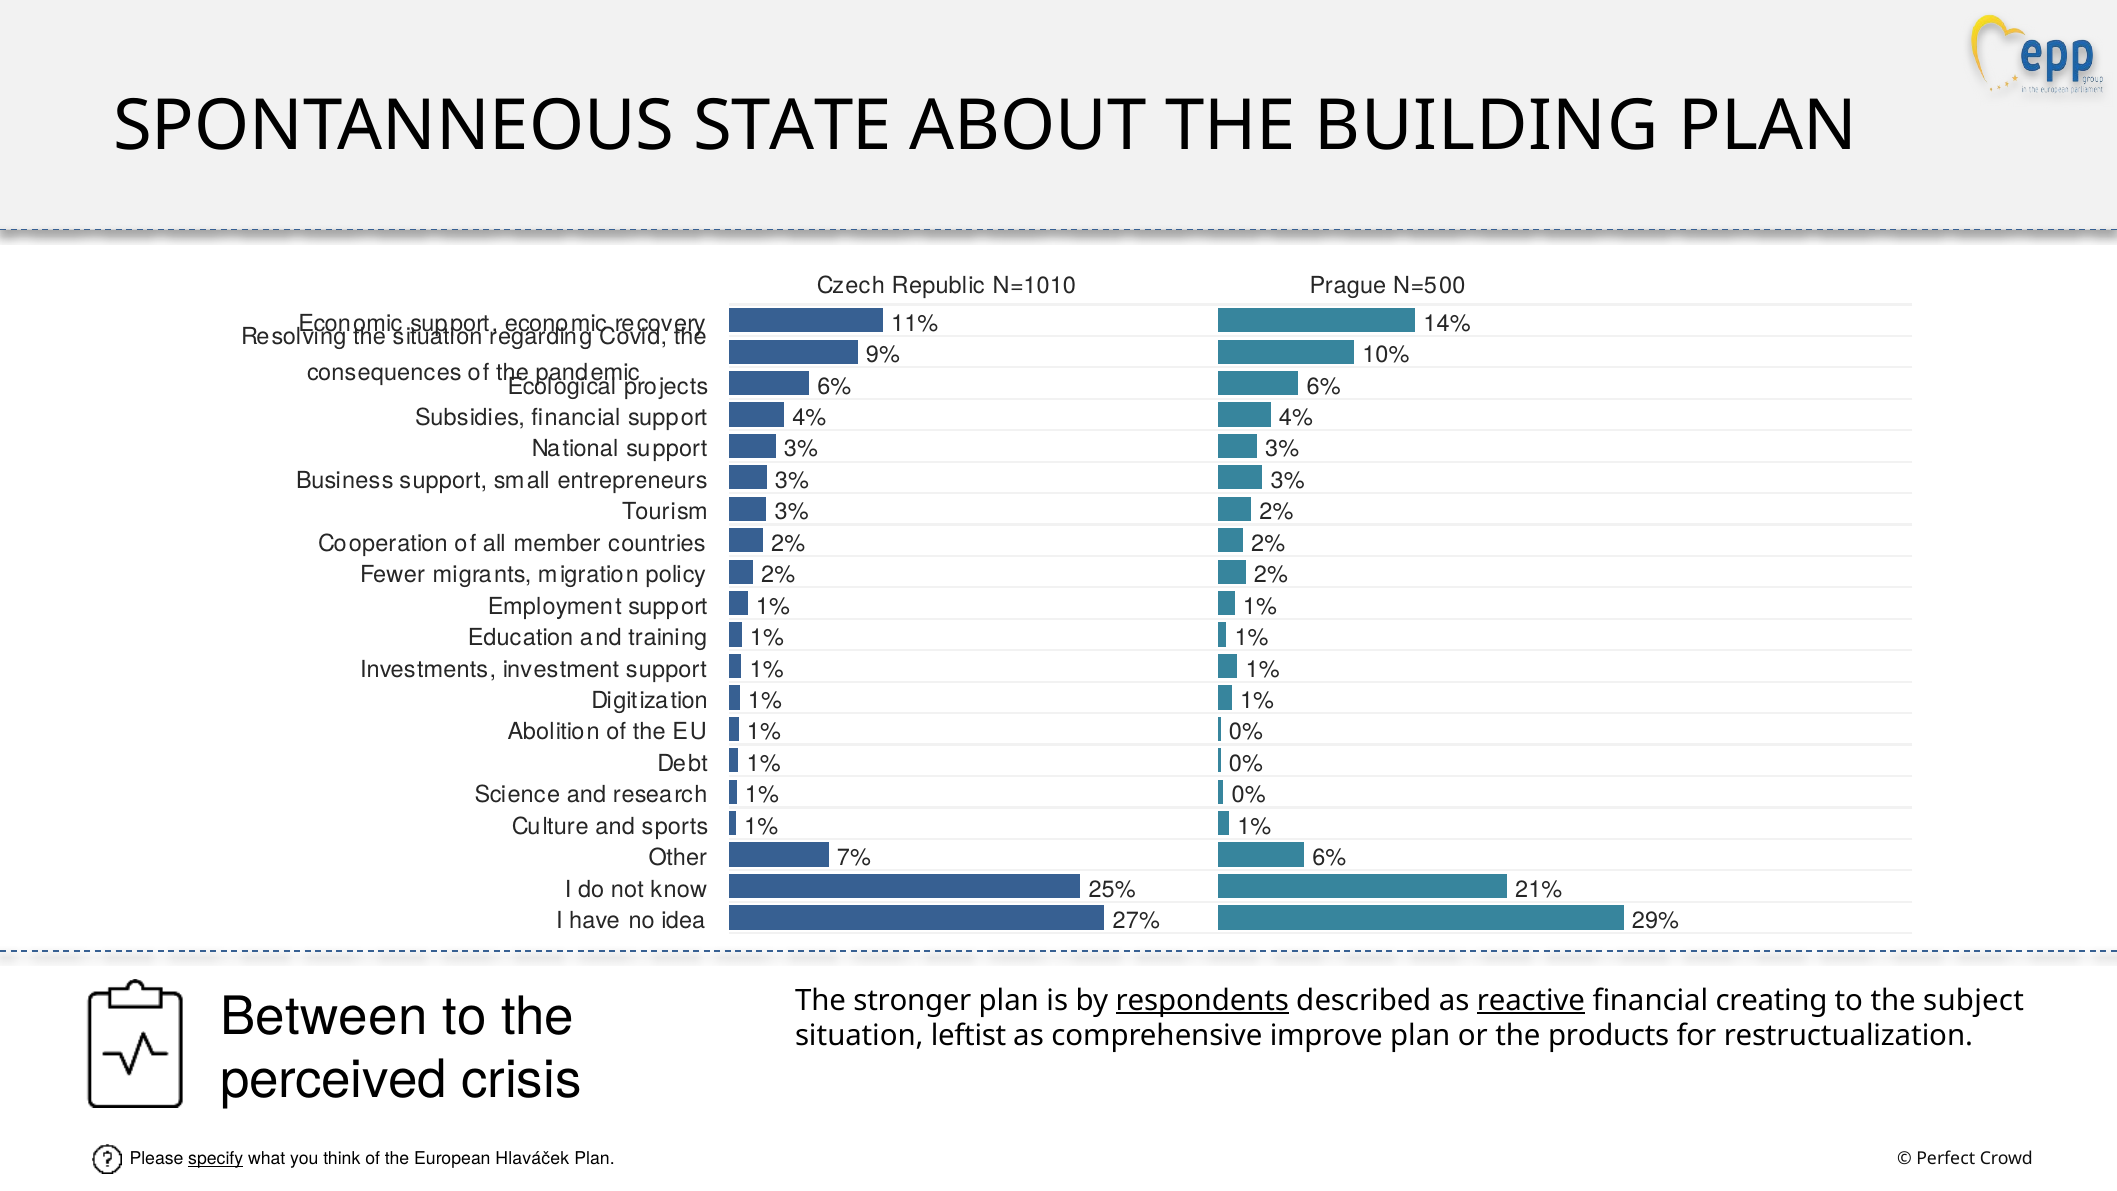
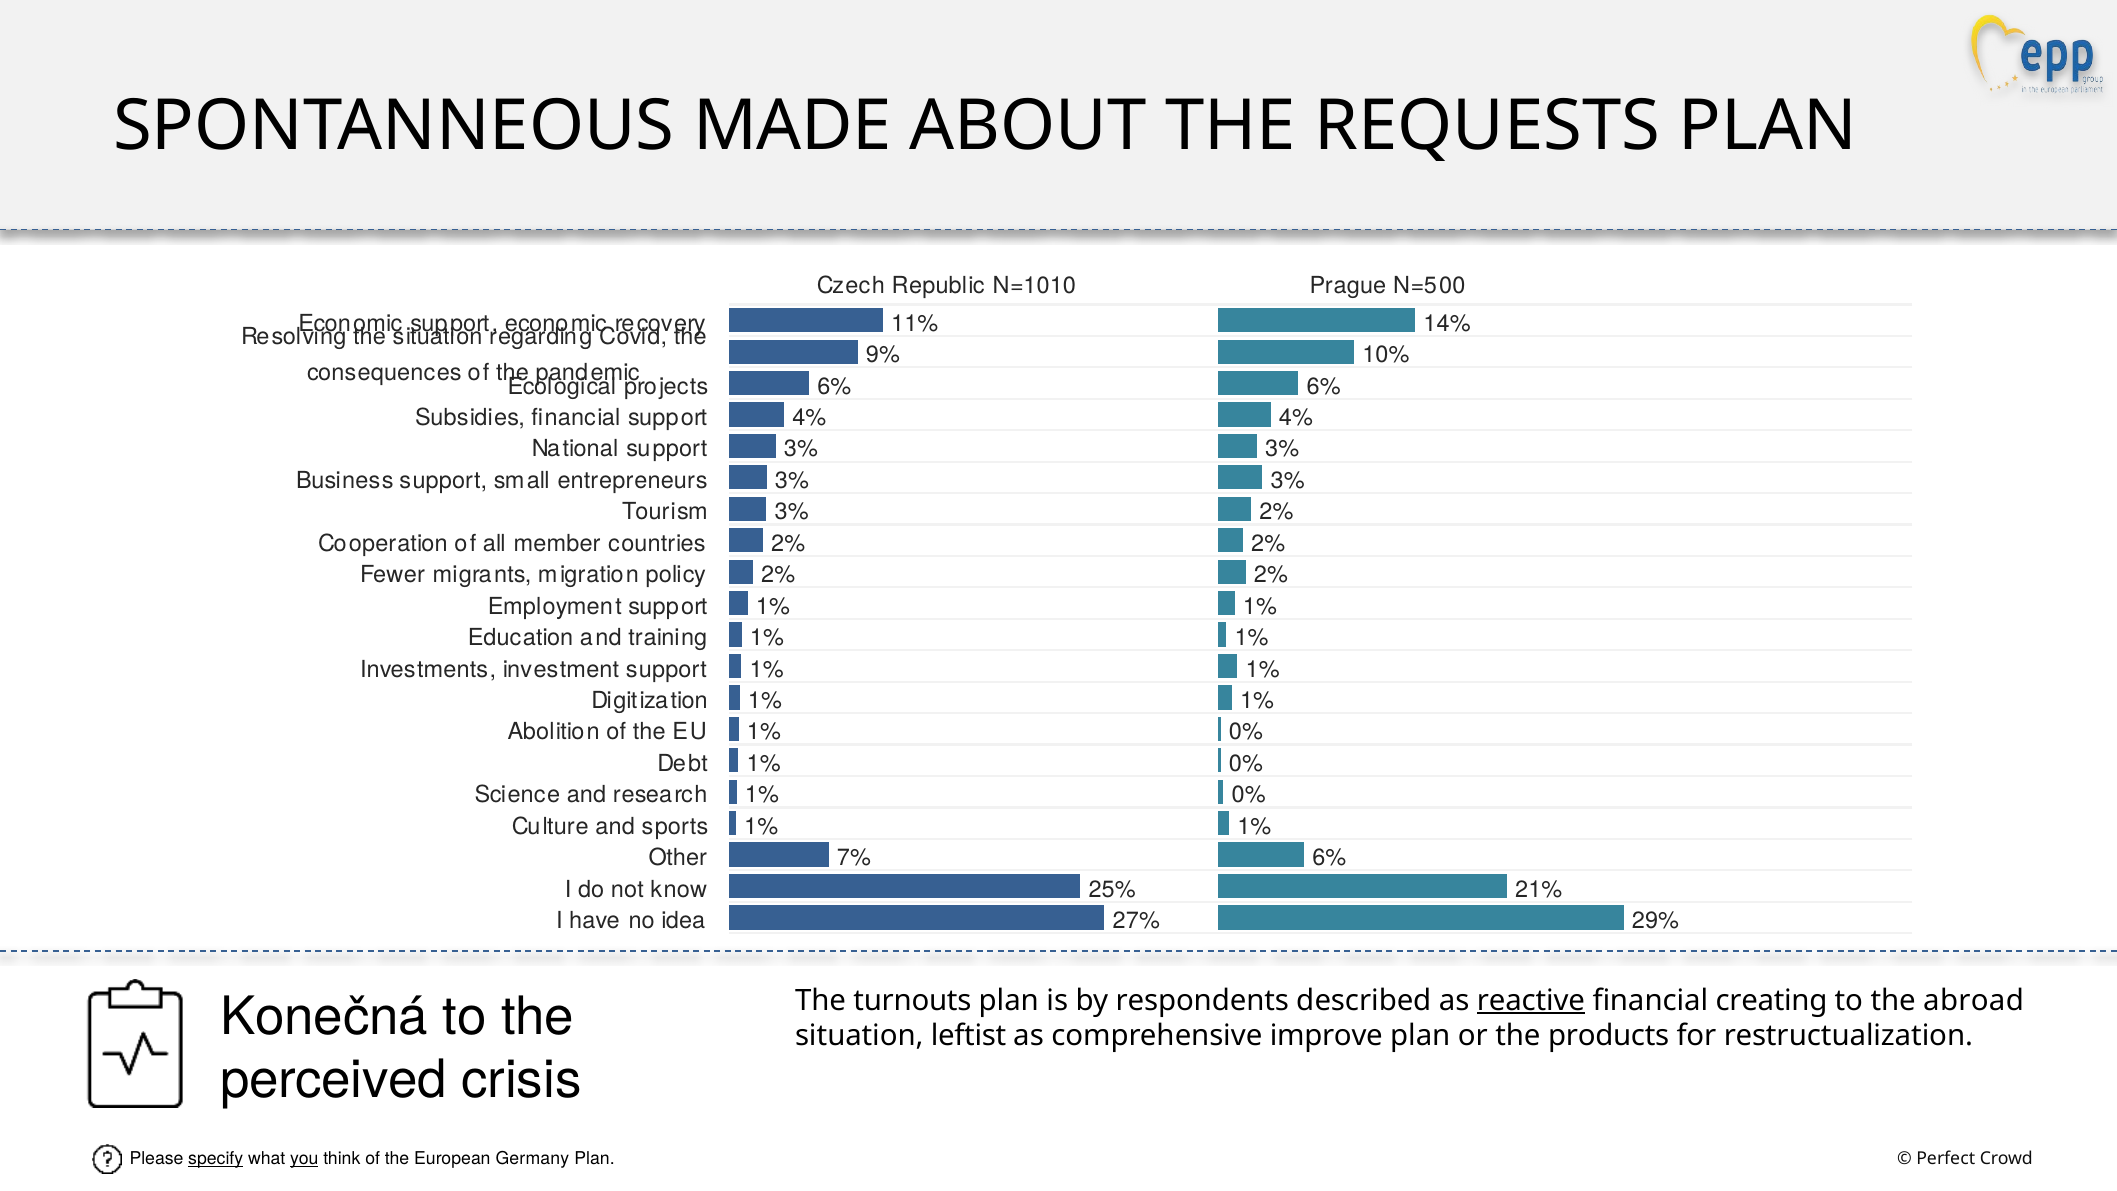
STATE: STATE -> MADE
BUILDING: BUILDING -> REQUESTS
stronger: stronger -> turnouts
respondents underline: present -> none
subject: subject -> abroad
Between: Between -> Konečná
you underline: none -> present
Hlaváček: Hlaváček -> Germany
